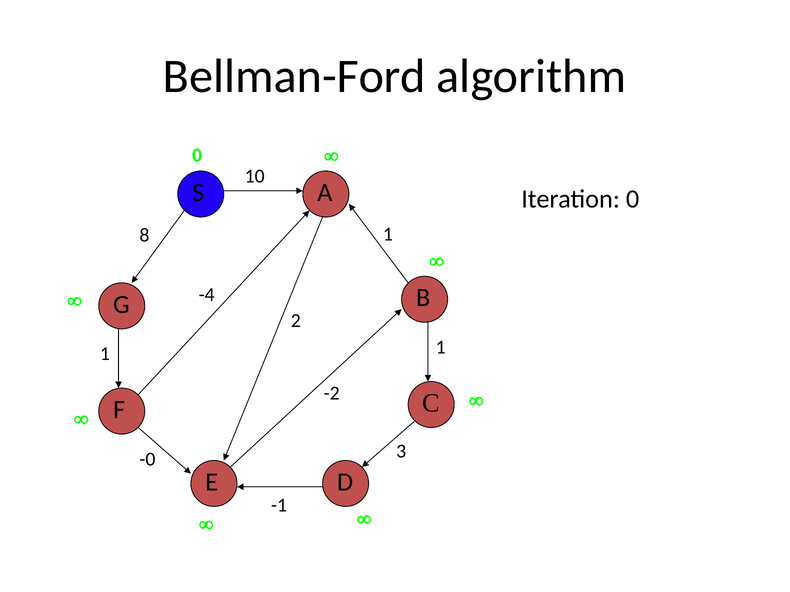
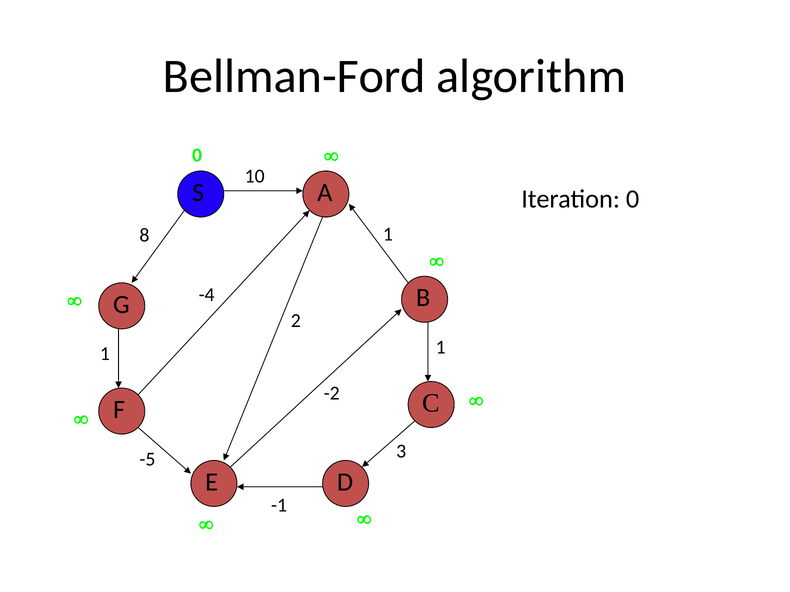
-0: -0 -> -5
